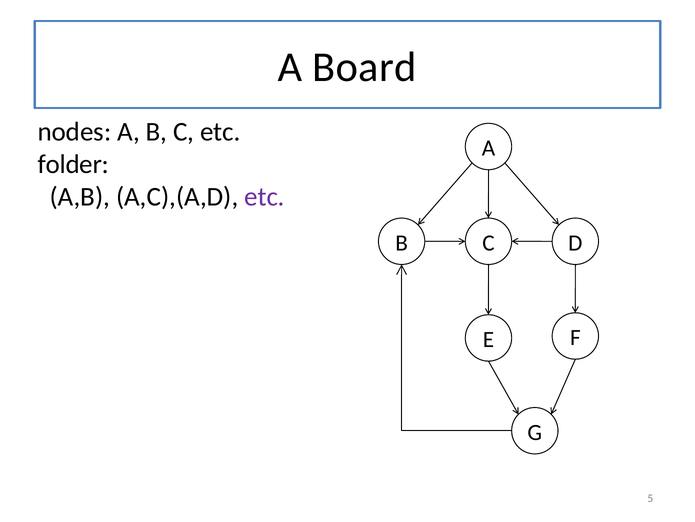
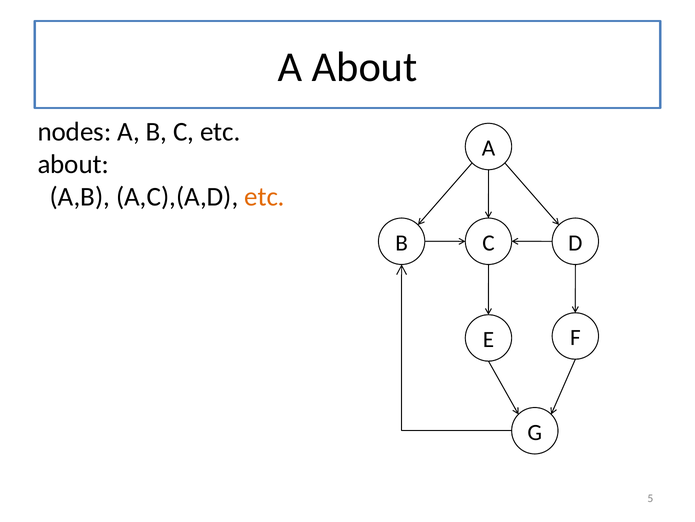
A Board: Board -> About
folder at (73, 164): folder -> about
etc at (264, 196) colour: purple -> orange
